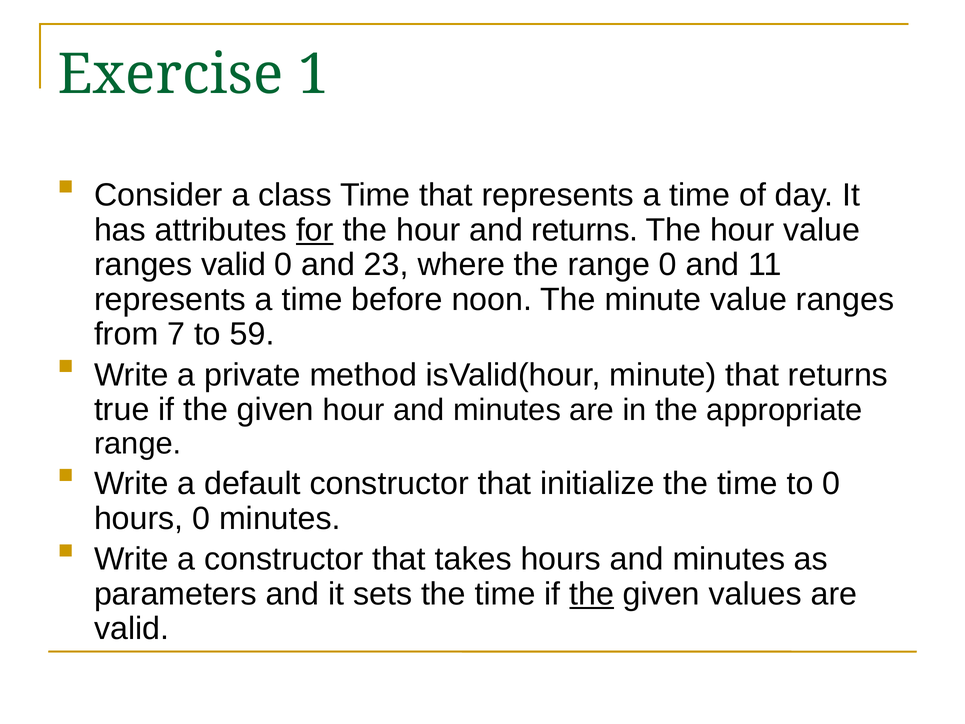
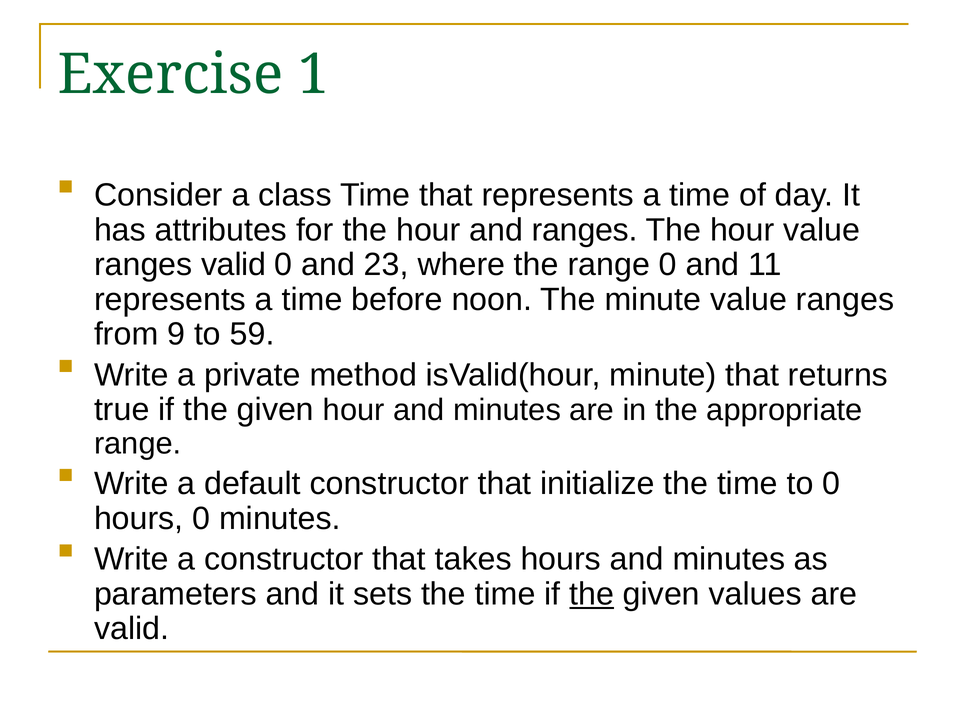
for underline: present -> none
and returns: returns -> ranges
7: 7 -> 9
